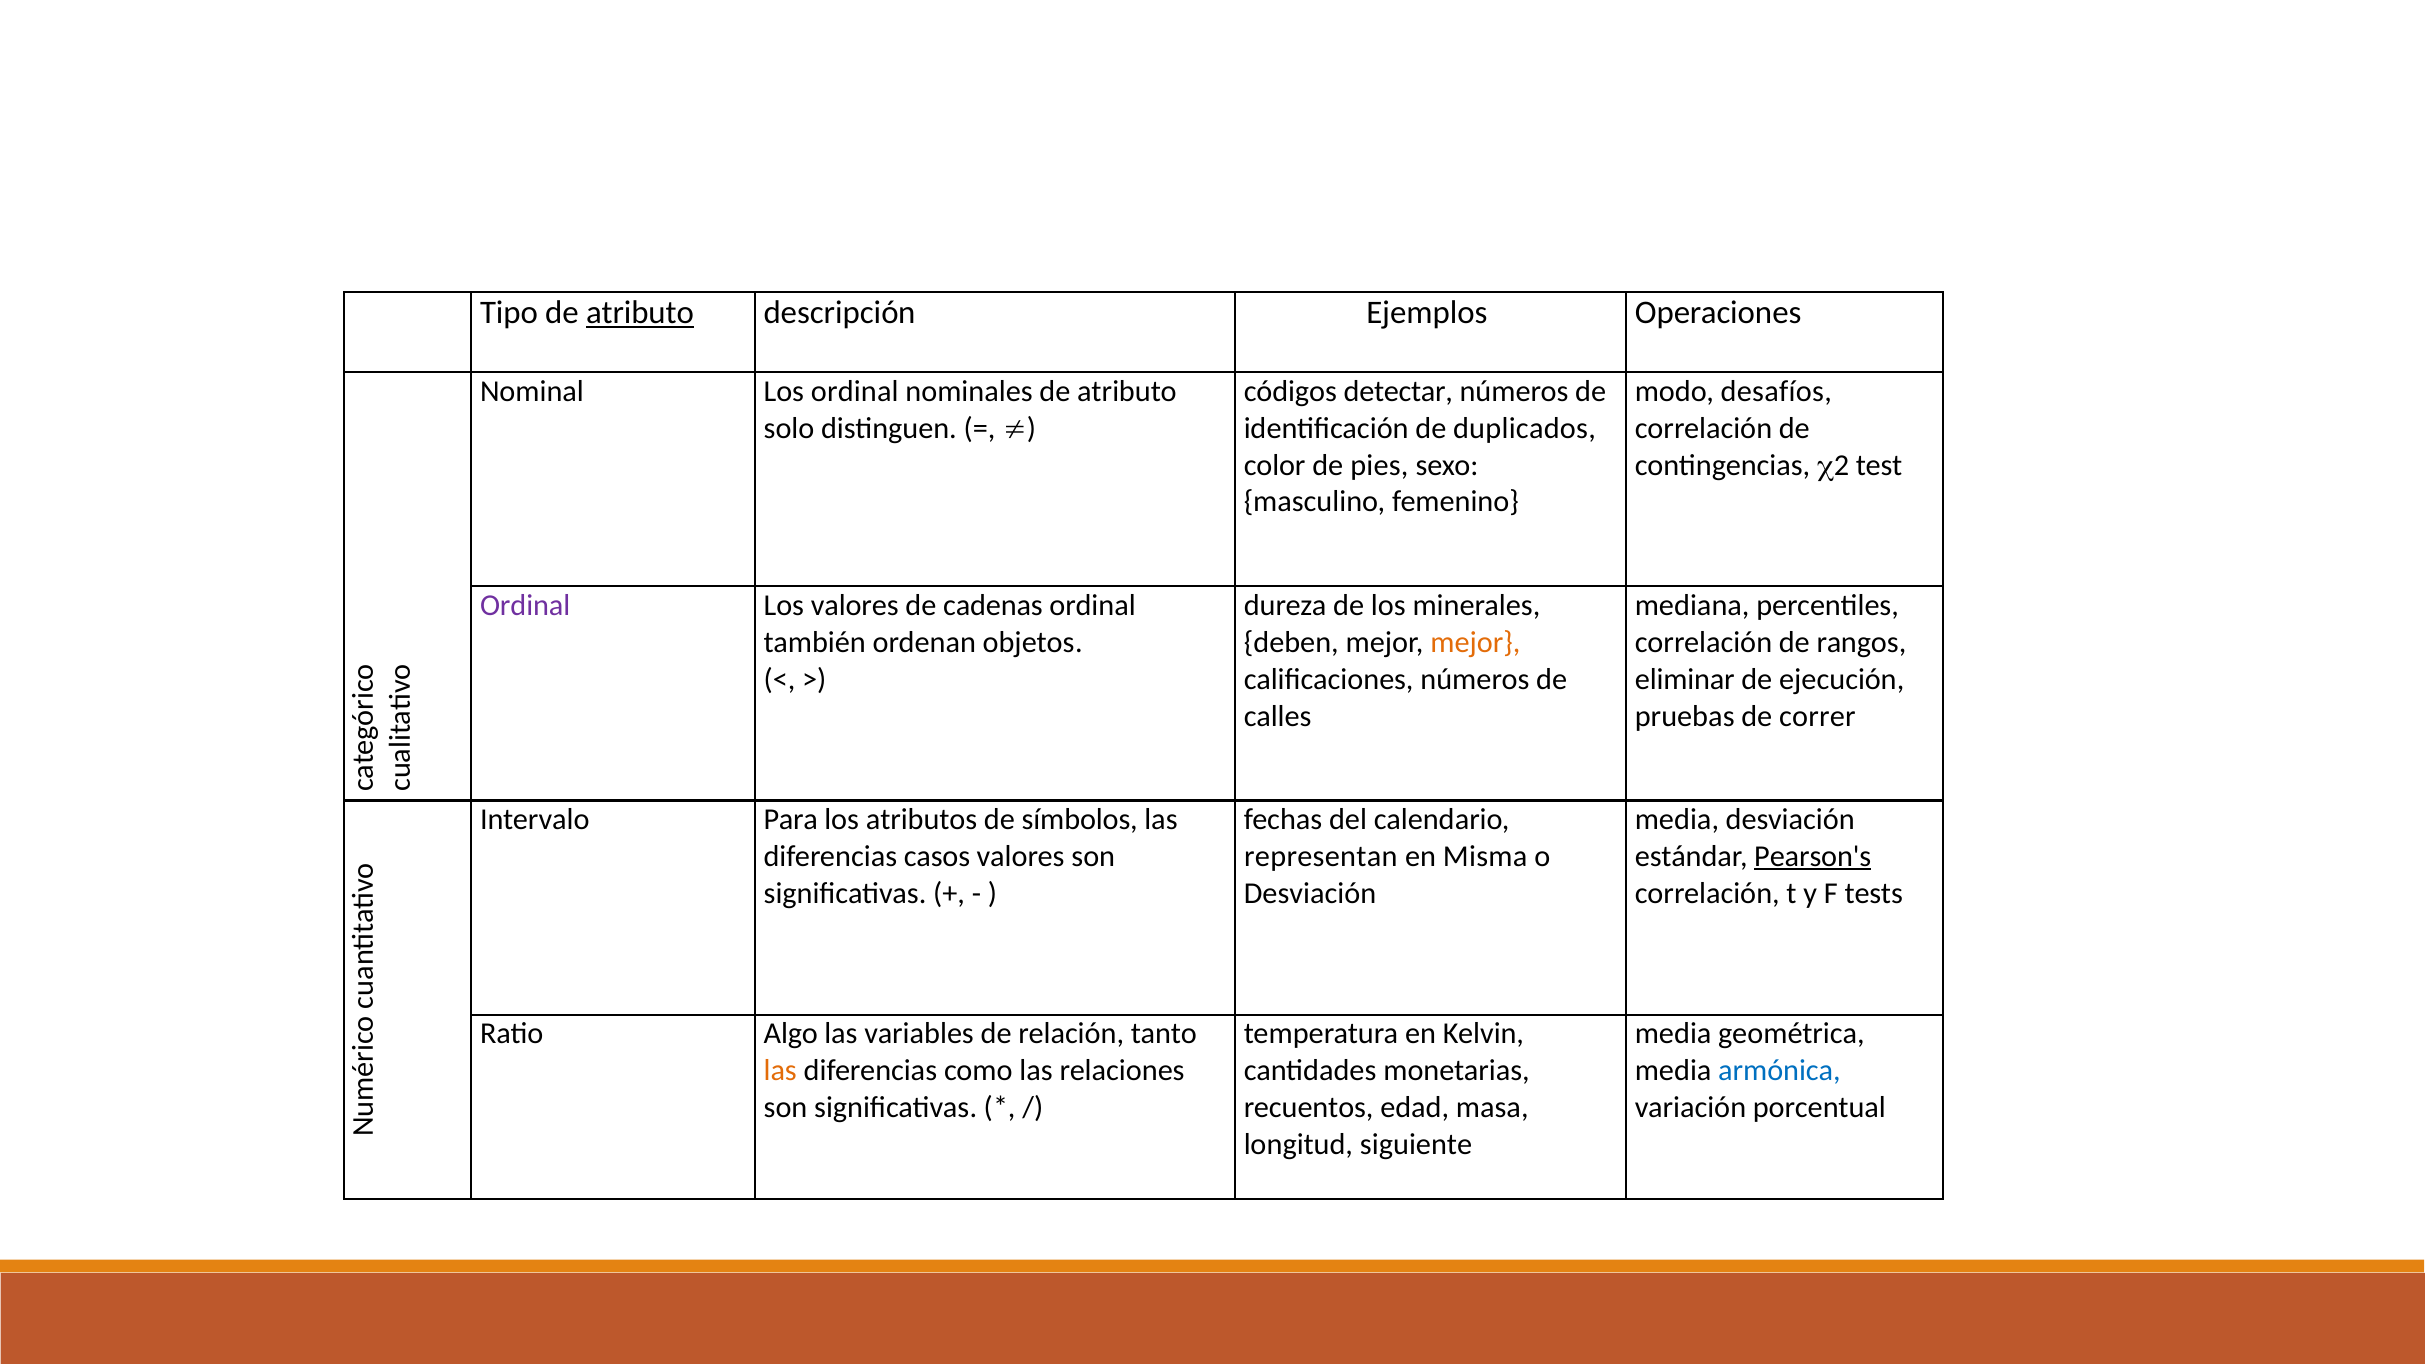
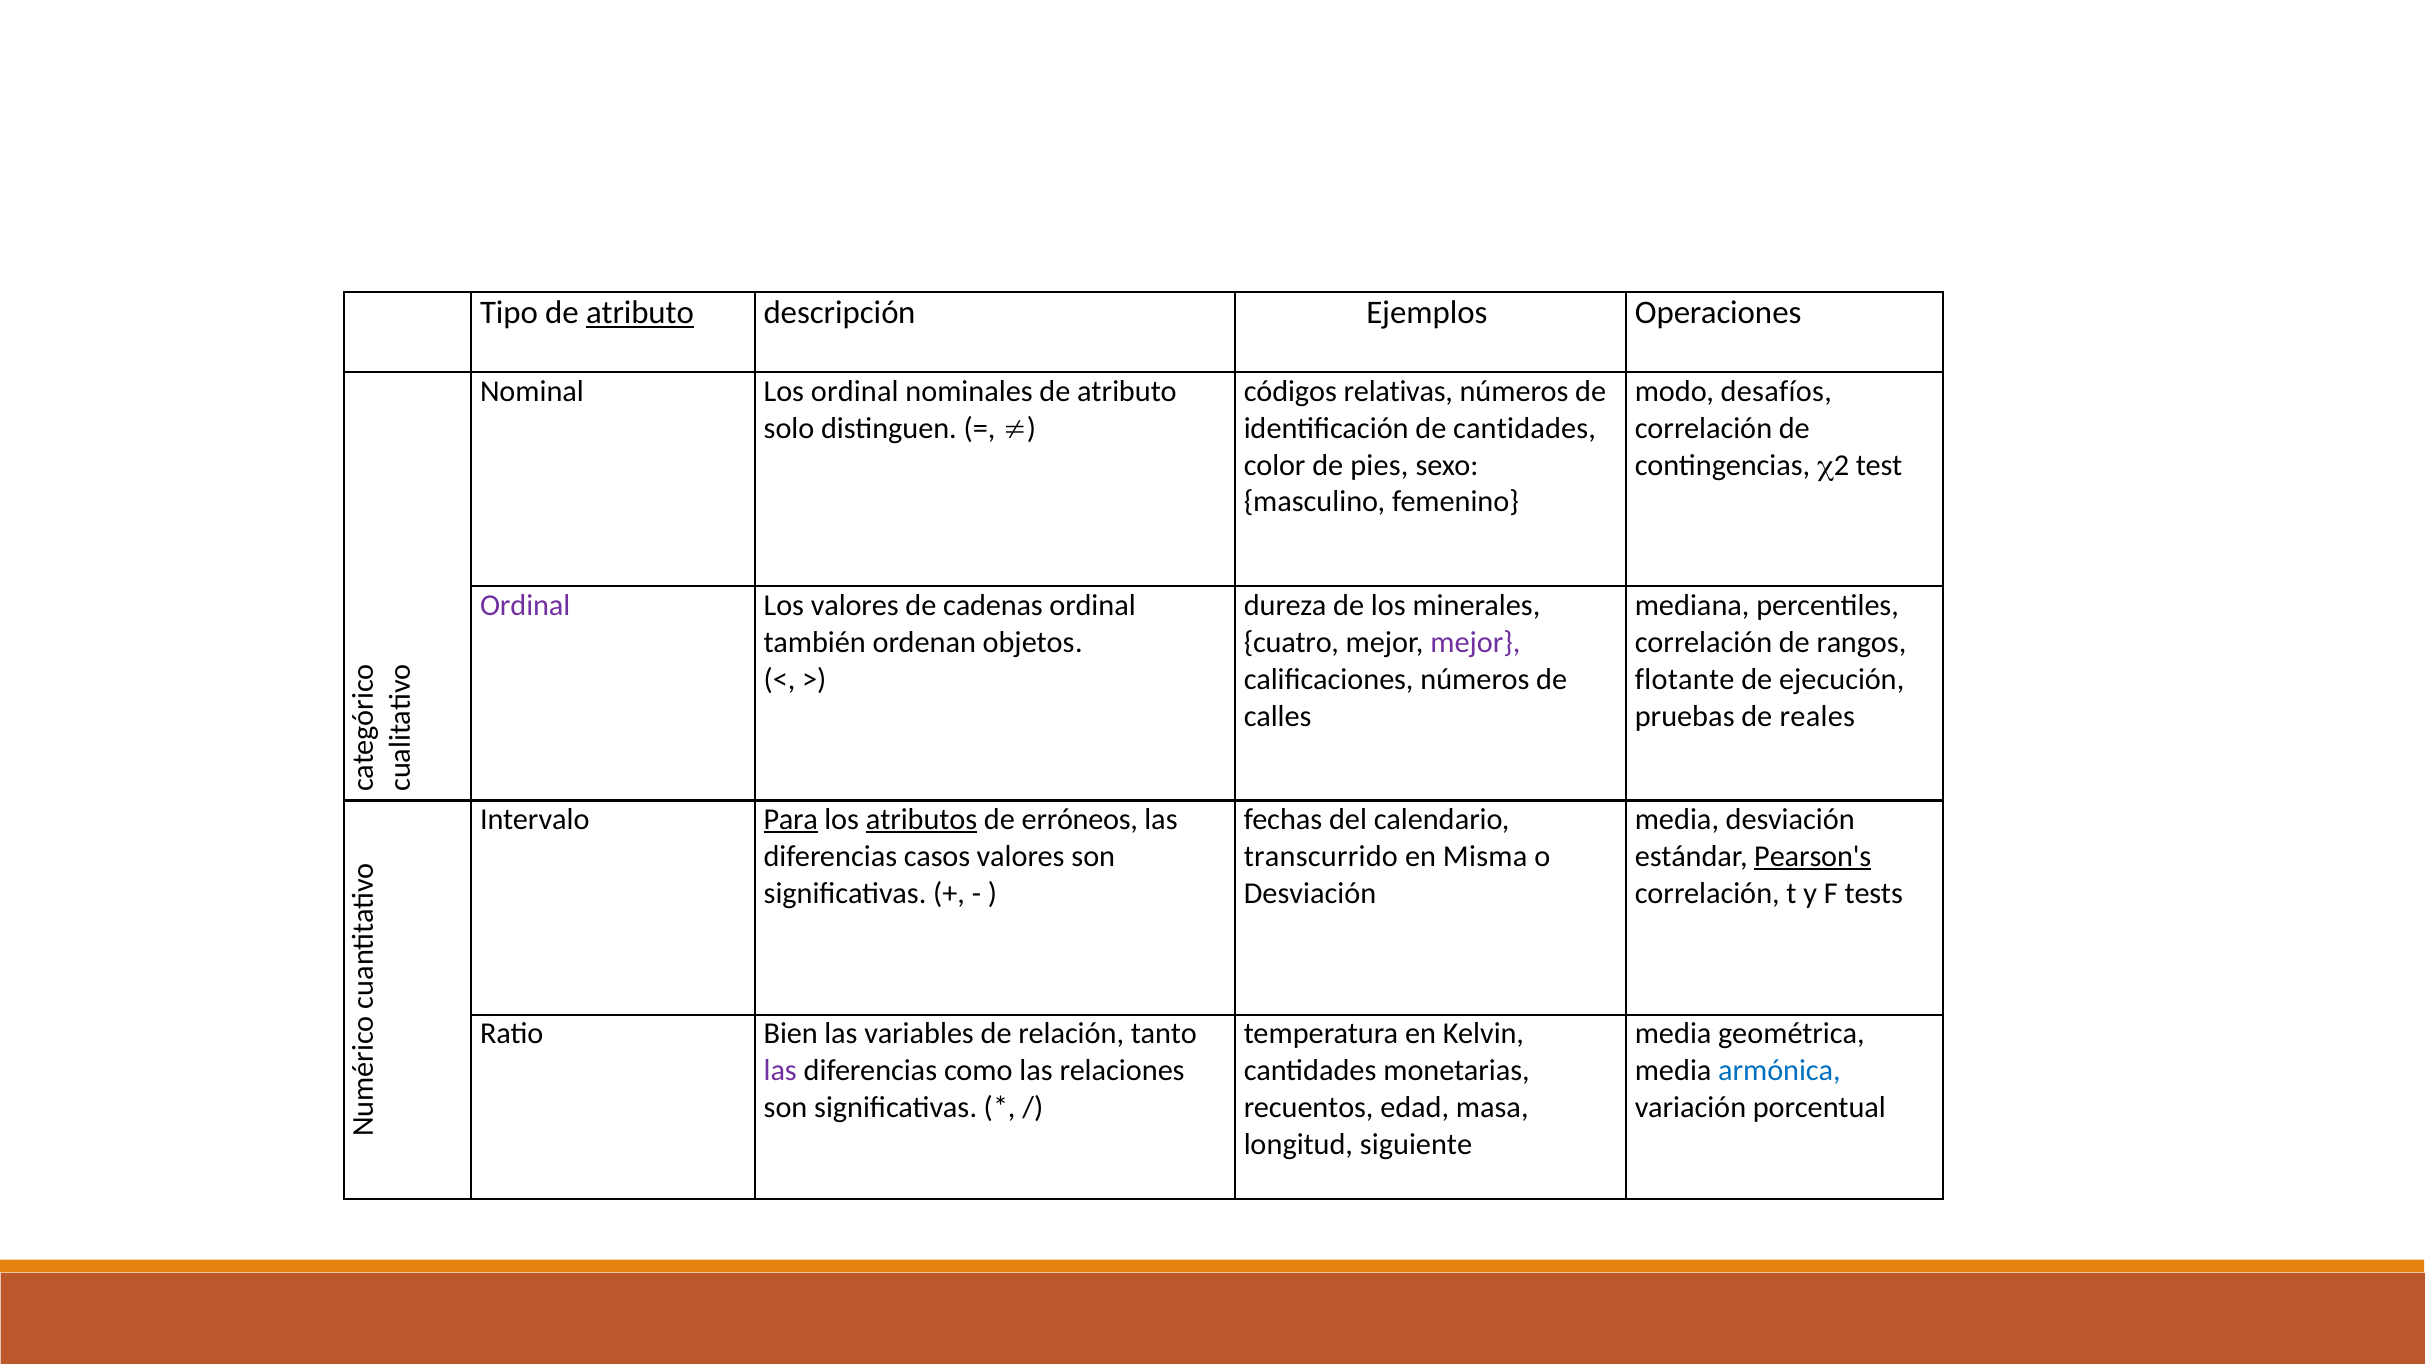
detectar: detectar -> relativas
de duplicados: duplicados -> cantidades
deben: deben -> cuatro
mejor at (1475, 642) colour: orange -> purple
eliminar: eliminar -> flotante
correr: correr -> reales
Para underline: none -> present
atributos underline: none -> present
símbolos: símbolos -> erróneos
representan: representan -> transcurrido
Algo: Algo -> Bien
las at (780, 1070) colour: orange -> purple
